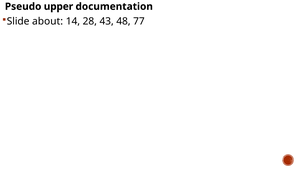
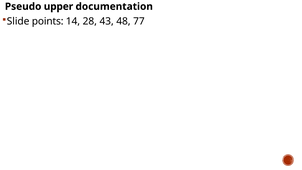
about: about -> points
